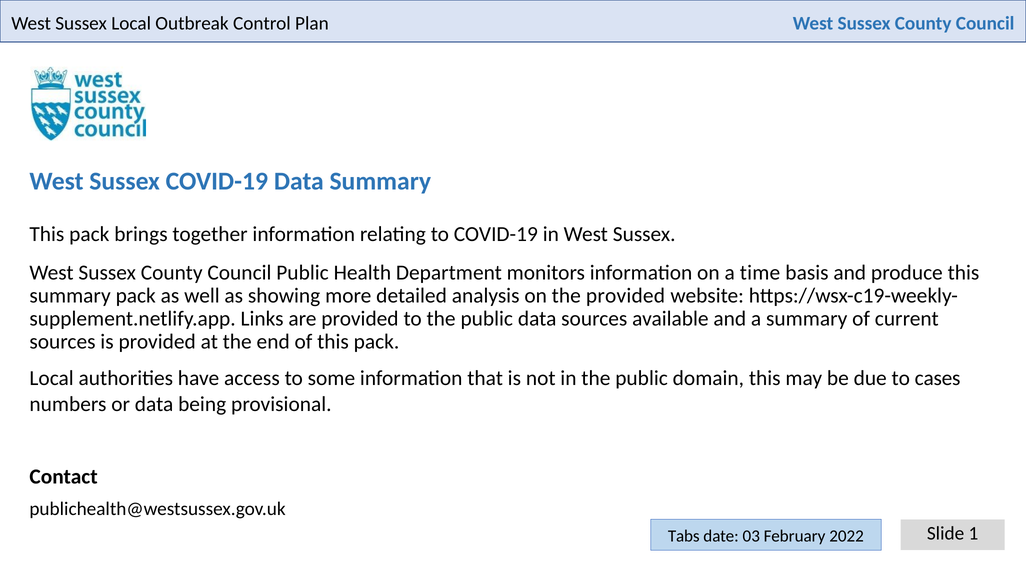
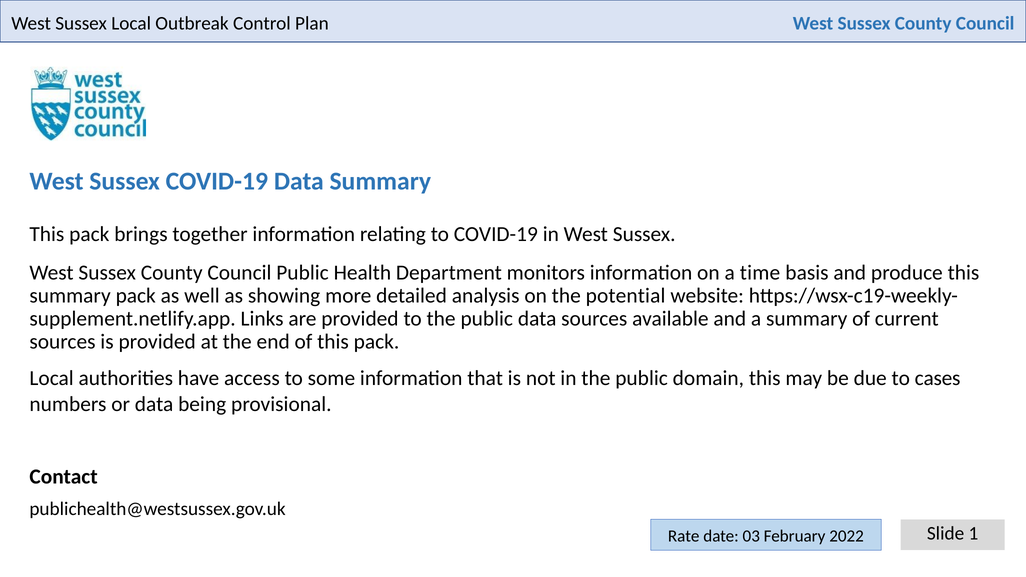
the provided: provided -> potential
Tabs: Tabs -> Rate
